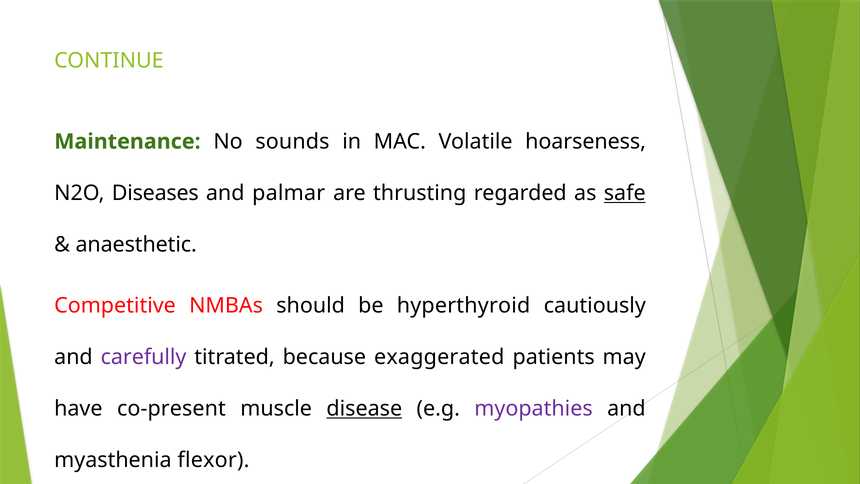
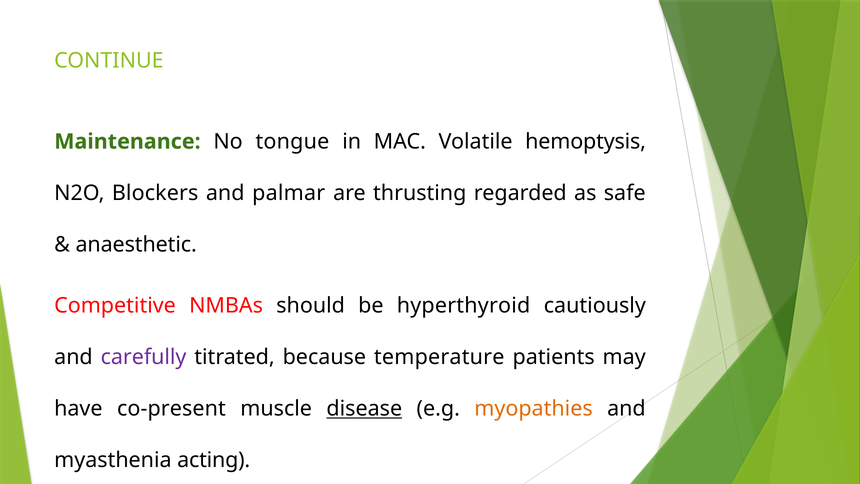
sounds: sounds -> tongue
hoarseness: hoarseness -> hemoptysis
Diseases: Diseases -> Blockers
safe underline: present -> none
exaggerated: exaggerated -> temperature
myopathies colour: purple -> orange
flexor: flexor -> acting
